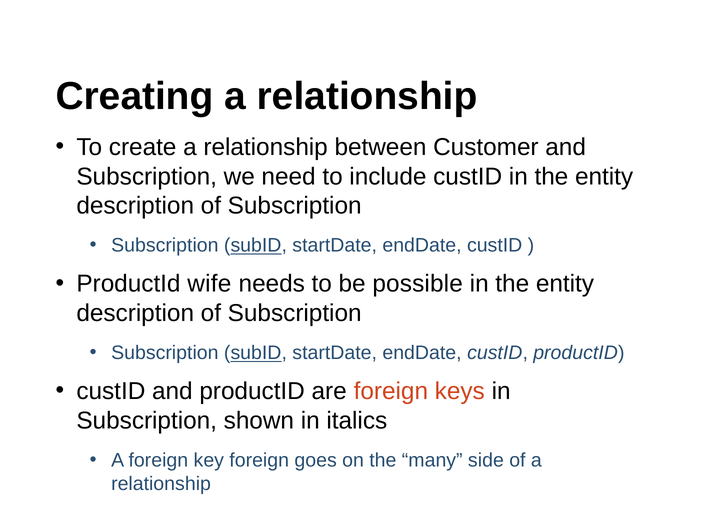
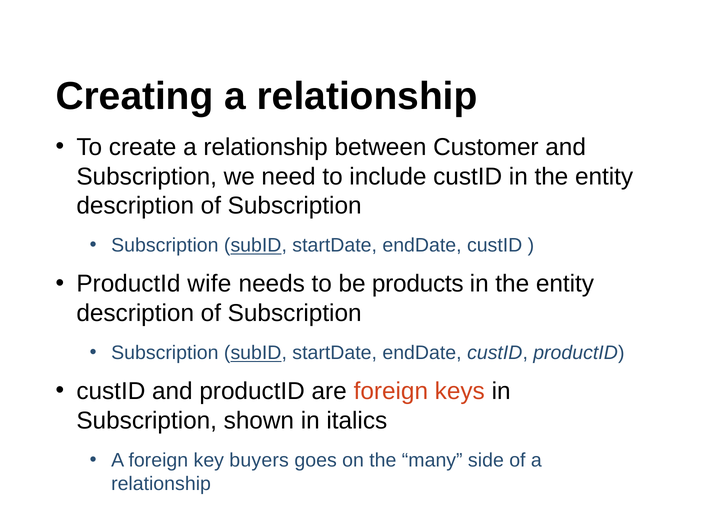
possible: possible -> products
key foreign: foreign -> buyers
